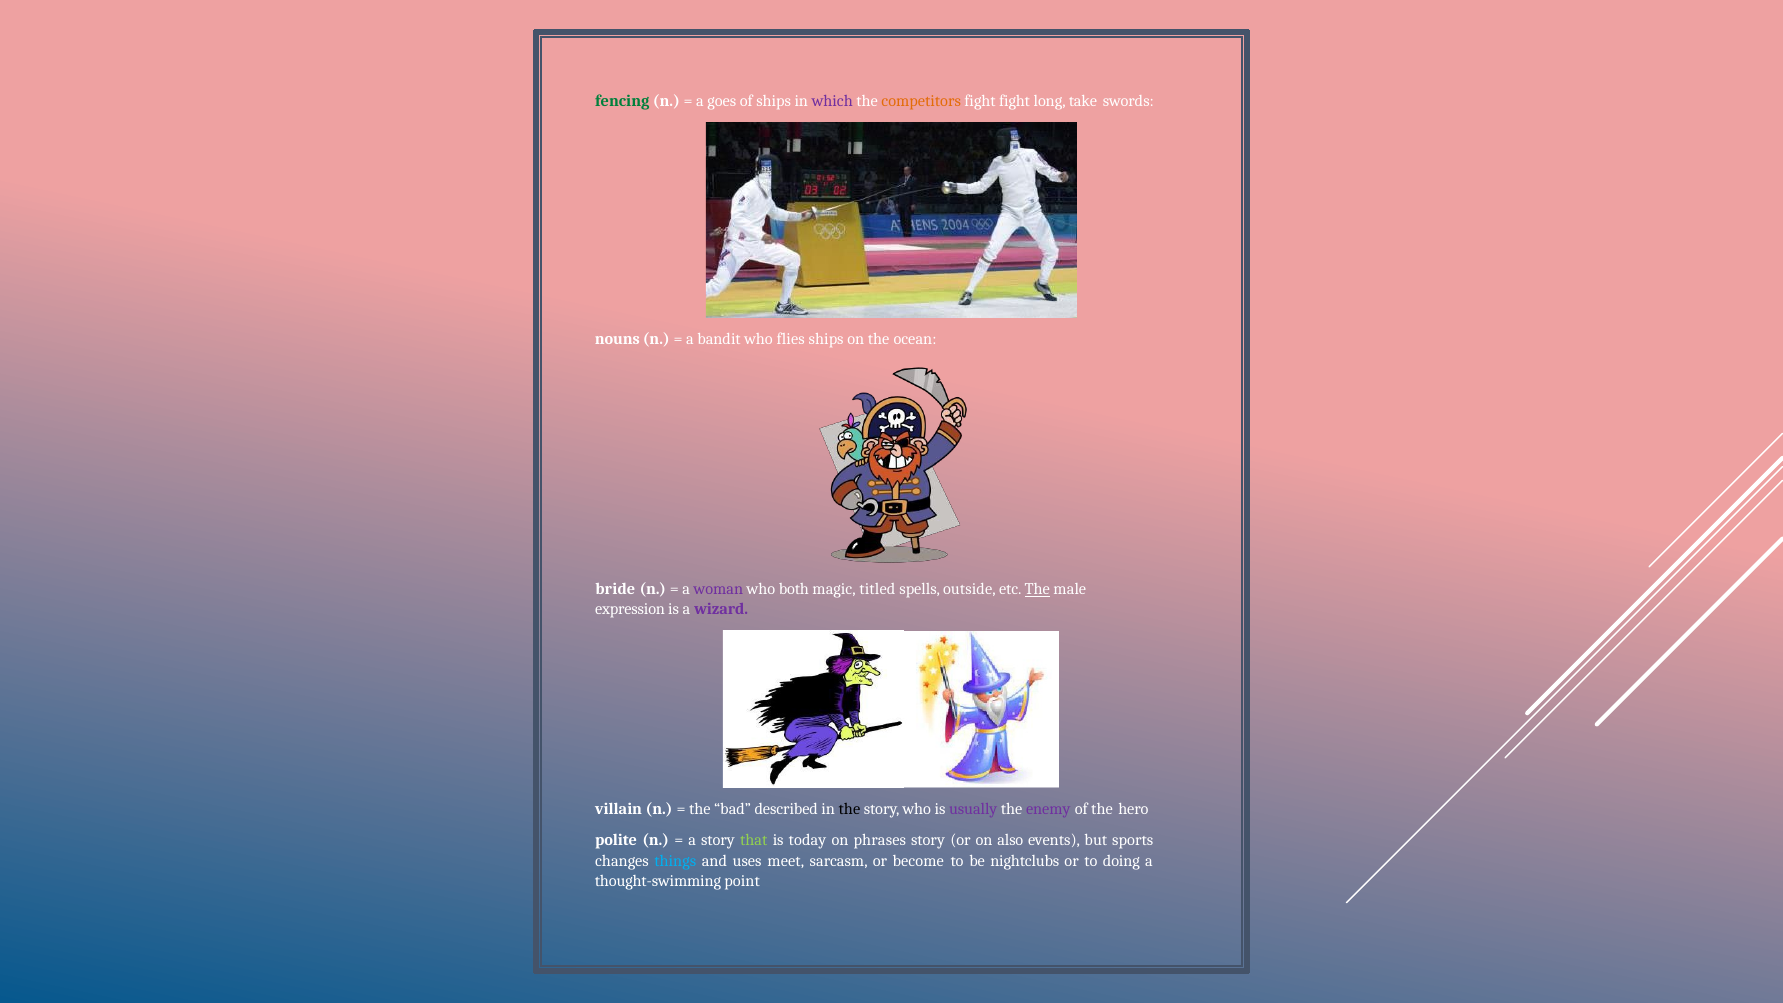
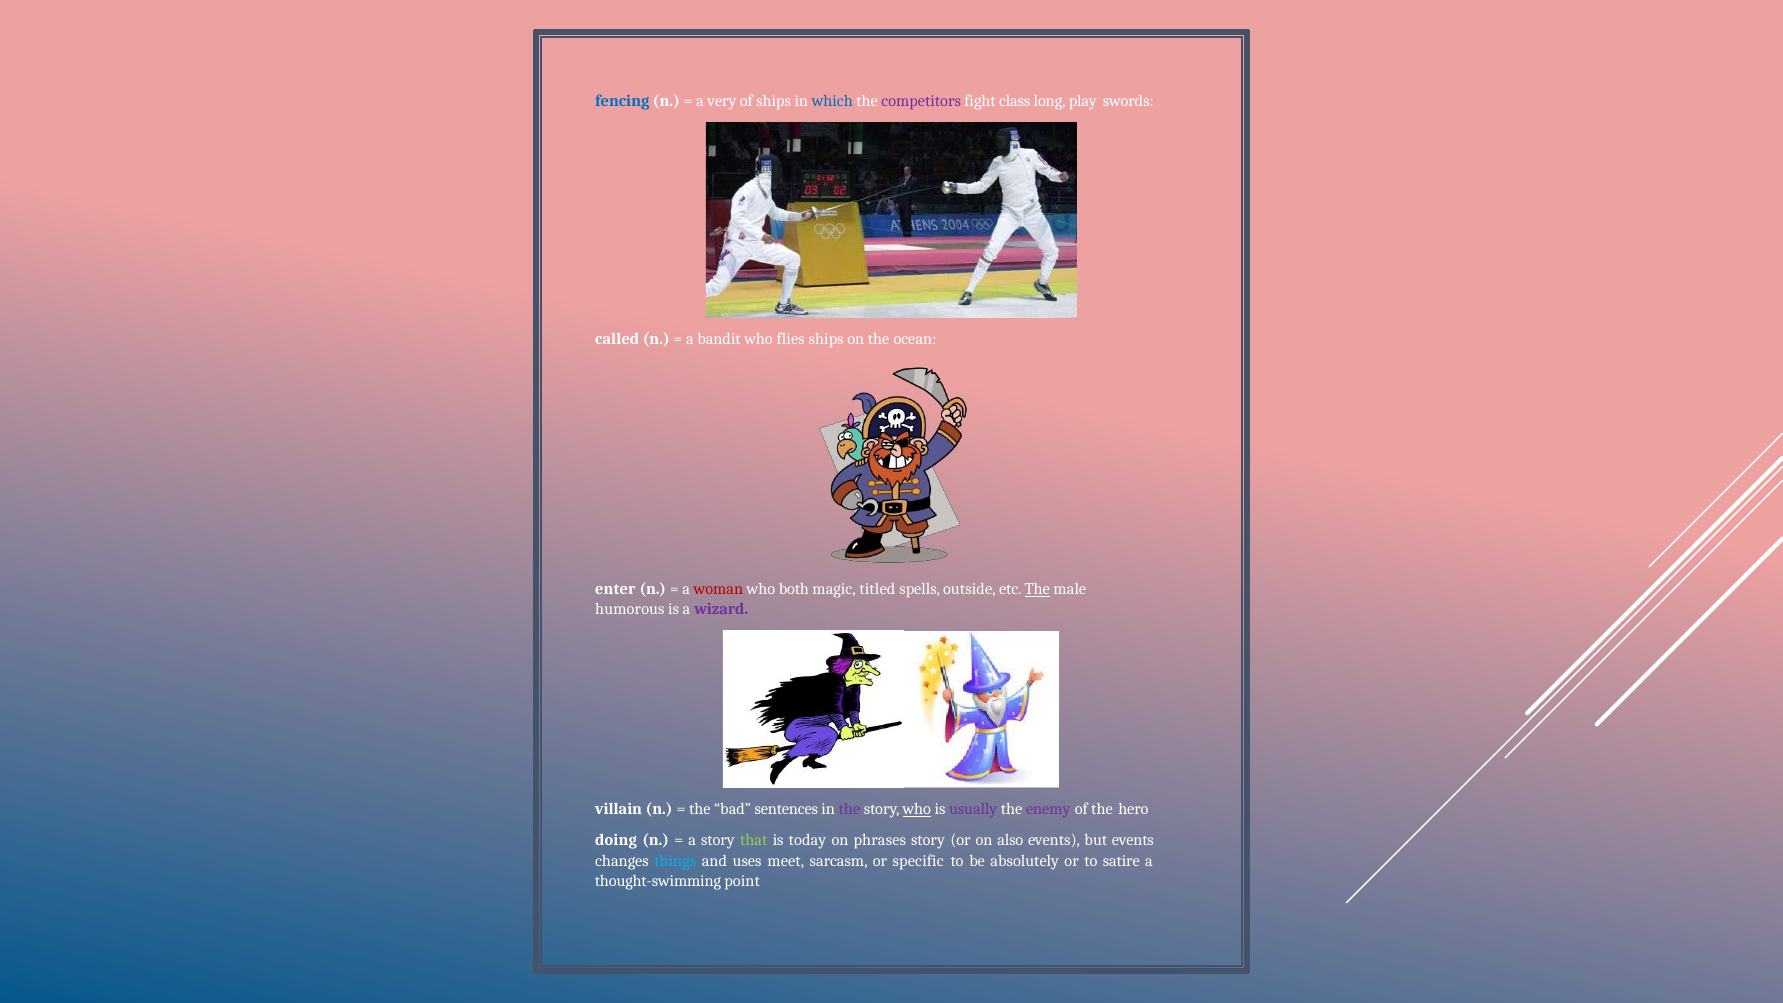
fencing colour: green -> blue
goes: goes -> very
which colour: purple -> blue
competitors colour: orange -> purple
fight fight: fight -> class
take: take -> play
nouns: nouns -> called
bride: bride -> enter
woman colour: purple -> red
expression: expression -> humorous
described: described -> sentences
the at (849, 809) colour: black -> purple
who at (917, 809) underline: none -> present
polite: polite -> doing
but sports: sports -> events
become: become -> specific
nightclubs: nightclubs -> absolutely
doing: doing -> satire
